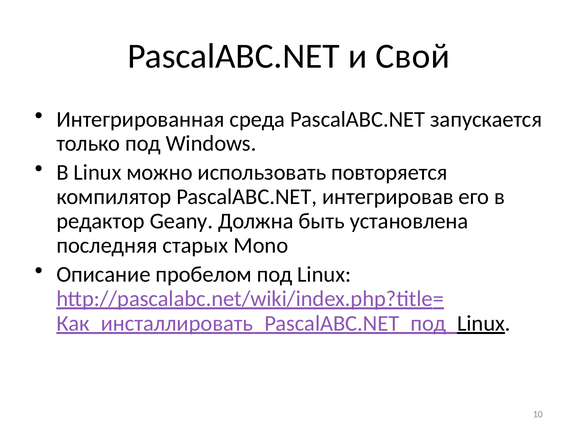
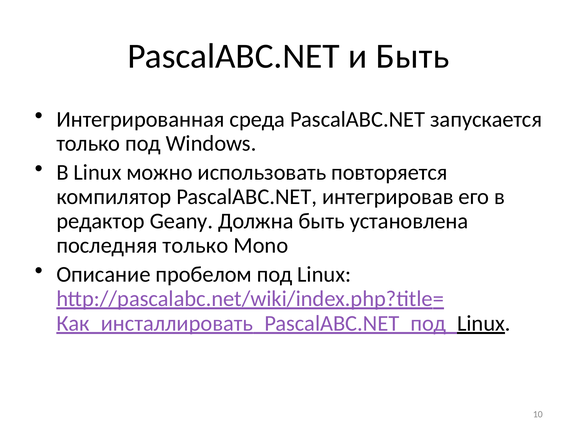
и Свой: Свой -> Быть
последняя старых: старых -> только
